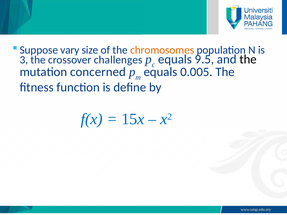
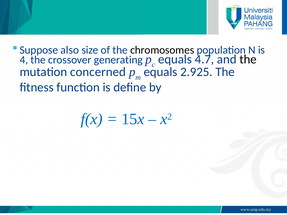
vary: vary -> also
chromosomes colour: orange -> black
3: 3 -> 4
challenges: challenges -> generating
9.5: 9.5 -> 4.7
0.005: 0.005 -> 2.925
